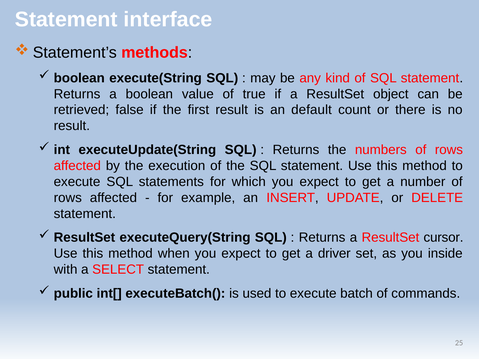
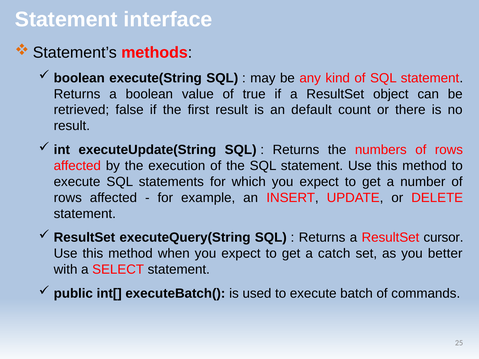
driver: driver -> catch
inside: inside -> better
